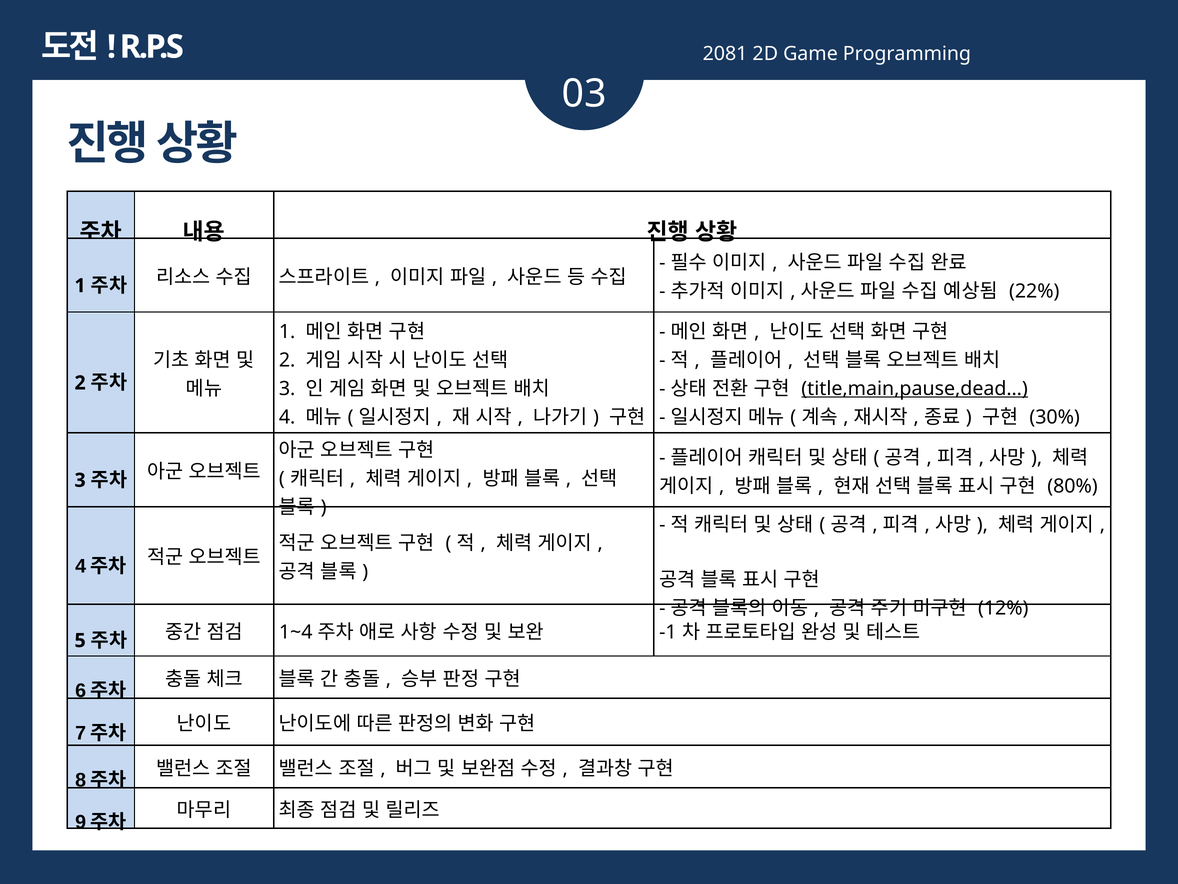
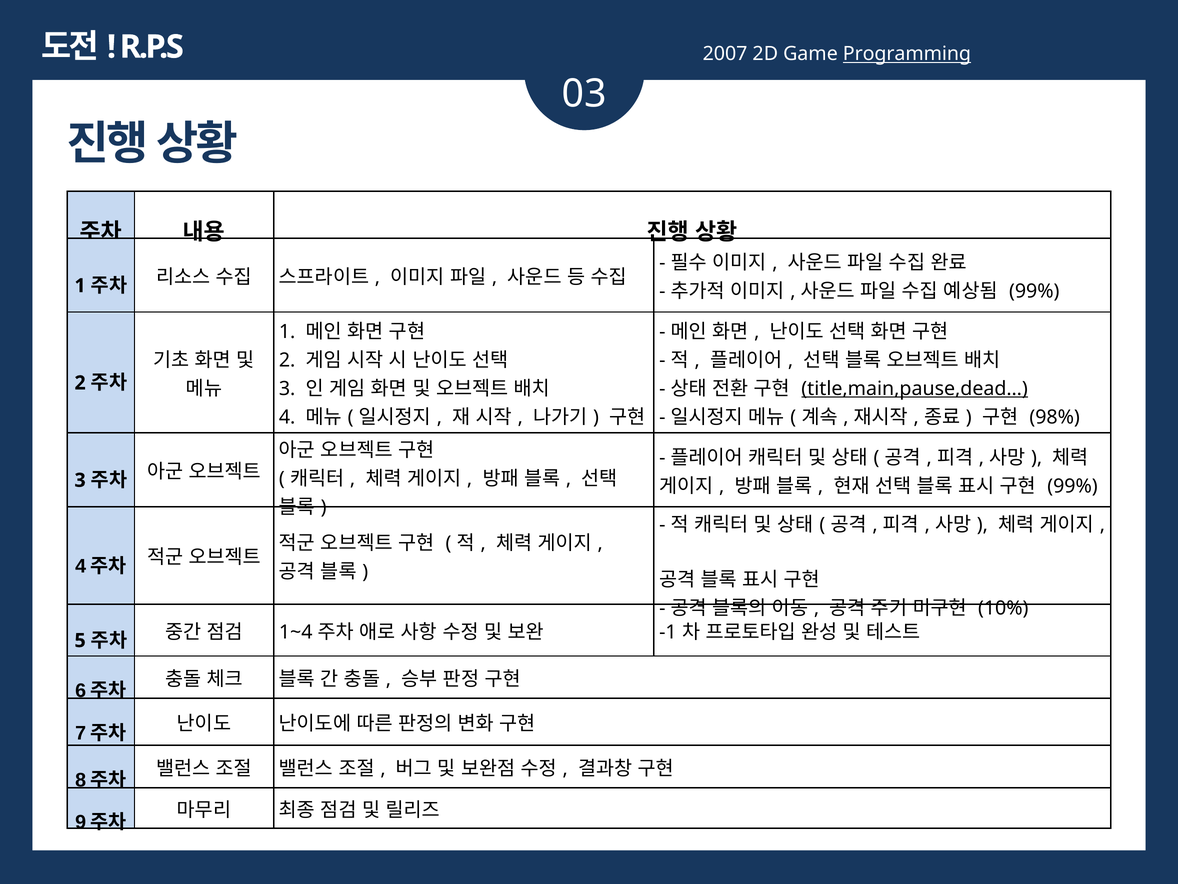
2081: 2081 -> 2007
Programming underline: none -> present
22% at (1034, 291): 22% -> 99%
30%: 30% -> 98%
80% at (1072, 486): 80% -> 99%
12%: 12% -> 10%
